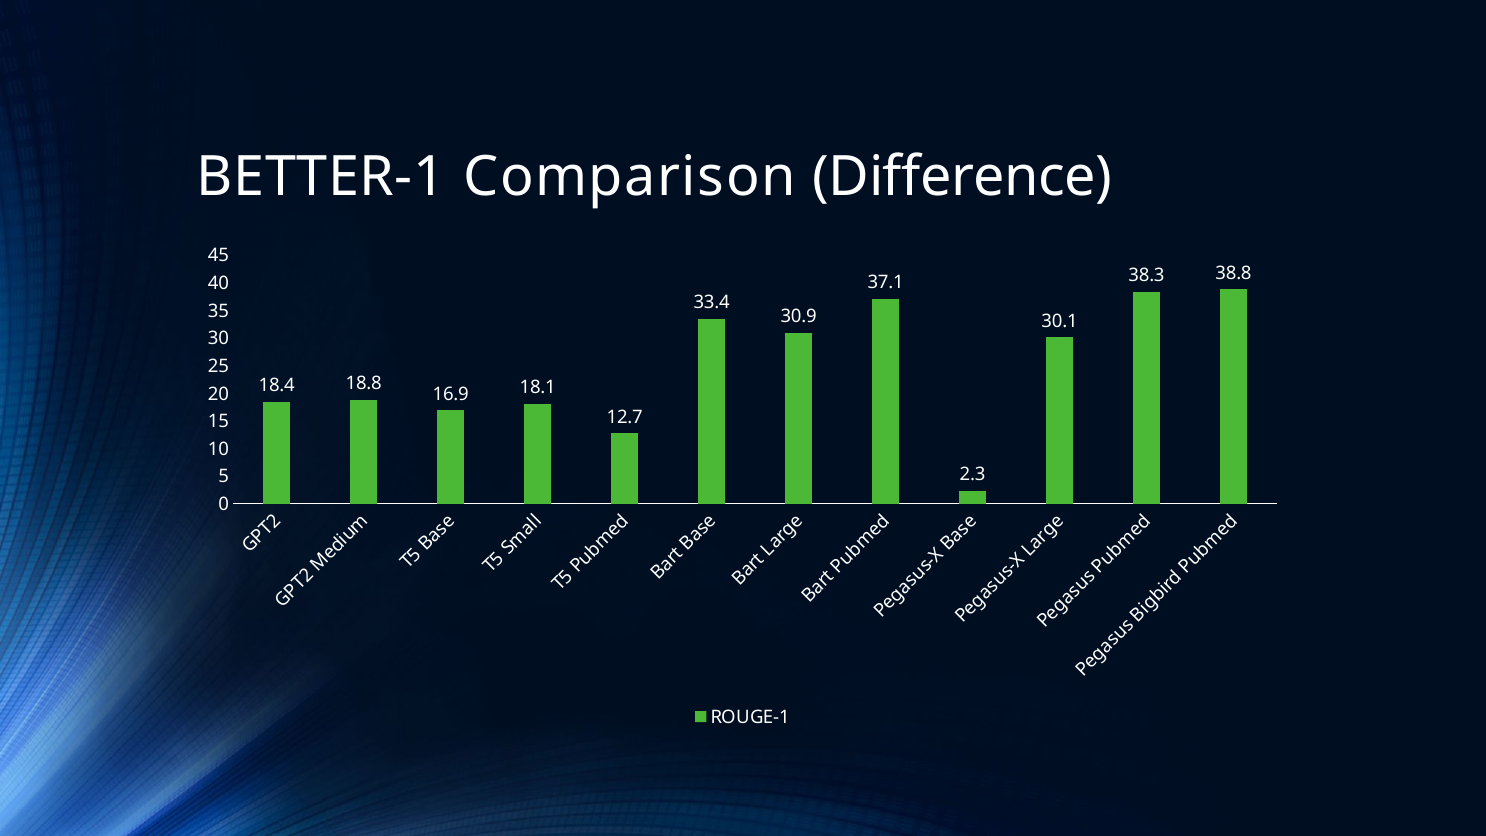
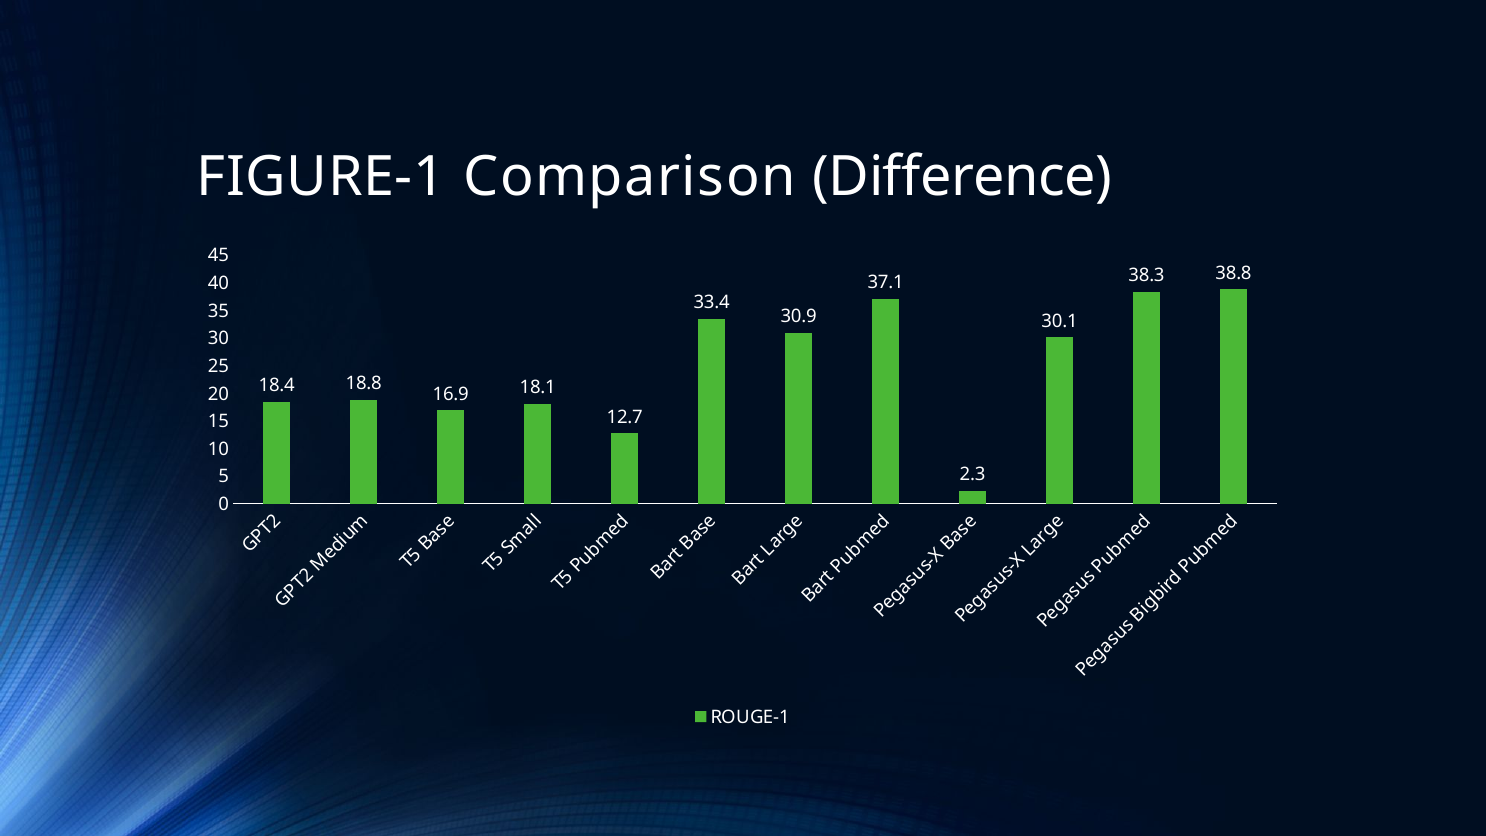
BETTER-1: BETTER-1 -> FIGURE-1
